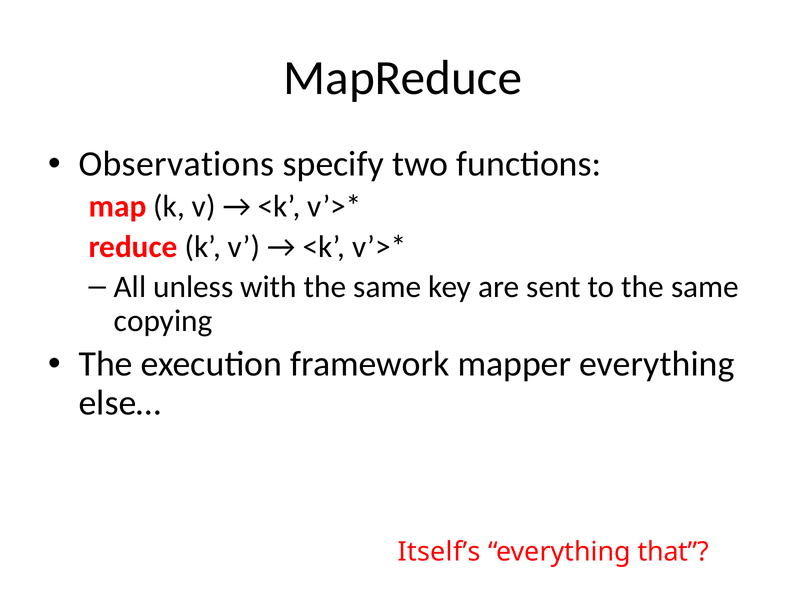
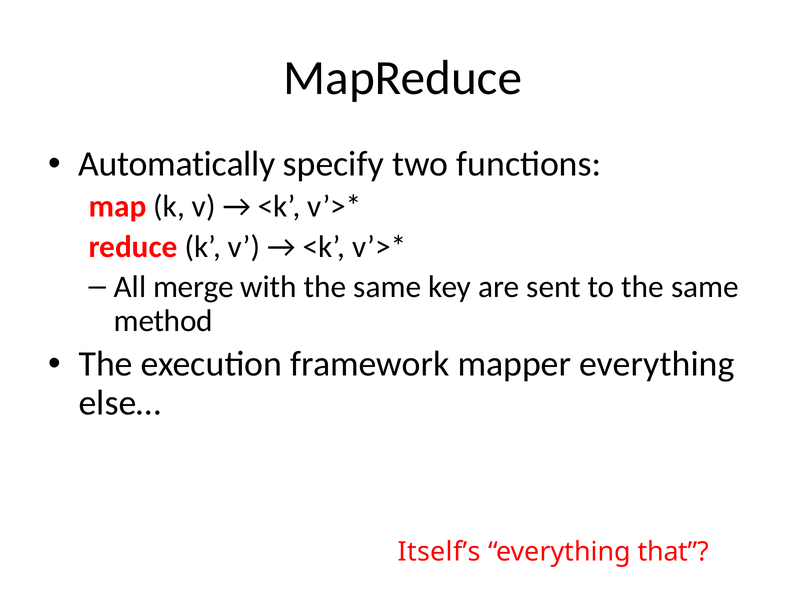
Observations: Observations -> Automatically
unless: unless -> merge
copying: copying -> method
